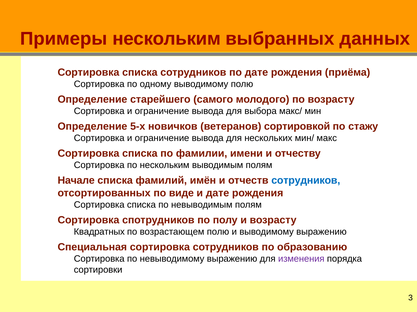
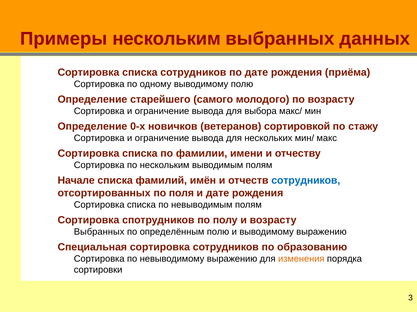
5-х: 5-х -> 0-х
виде: виде -> поля
Квадратных at (99, 232): Квадратных -> Выбранных
возрастающем: возрастающем -> определённым
изменения colour: purple -> orange
